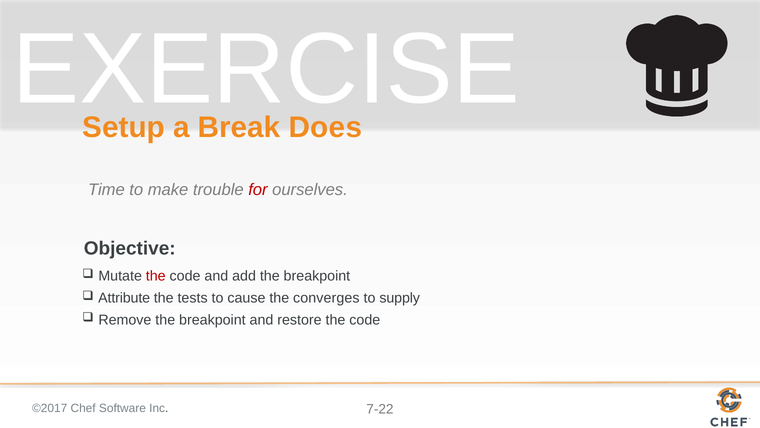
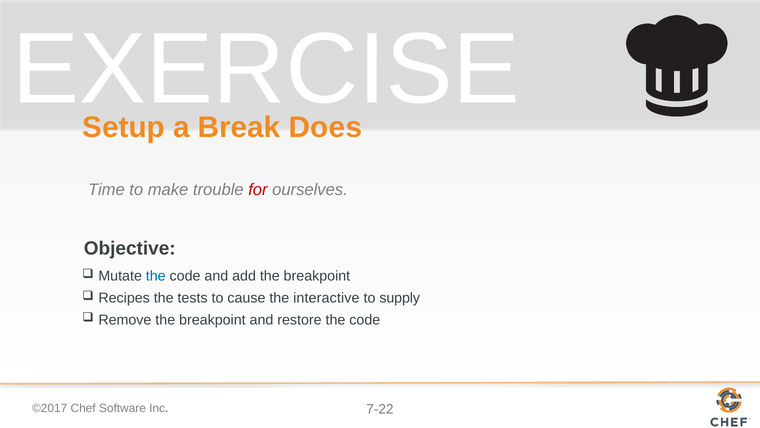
the at (156, 276) colour: red -> blue
Attribute: Attribute -> Recipes
converges: converges -> interactive
